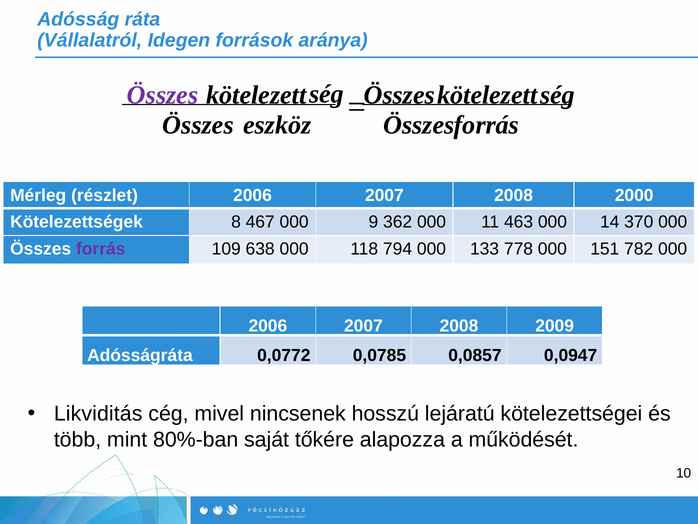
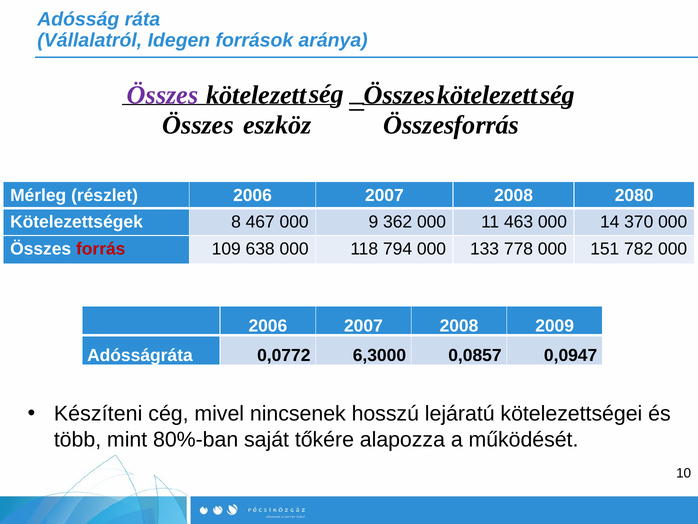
2000: 2000 -> 2080
forrás at (101, 249) colour: purple -> red
0,0785: 0,0785 -> 6,3000
Likviditás: Likviditás -> Készíteni
